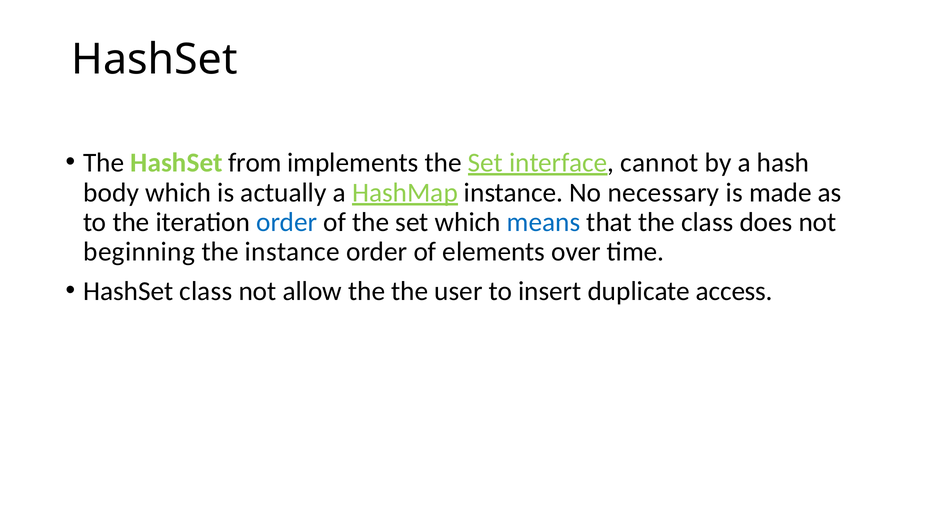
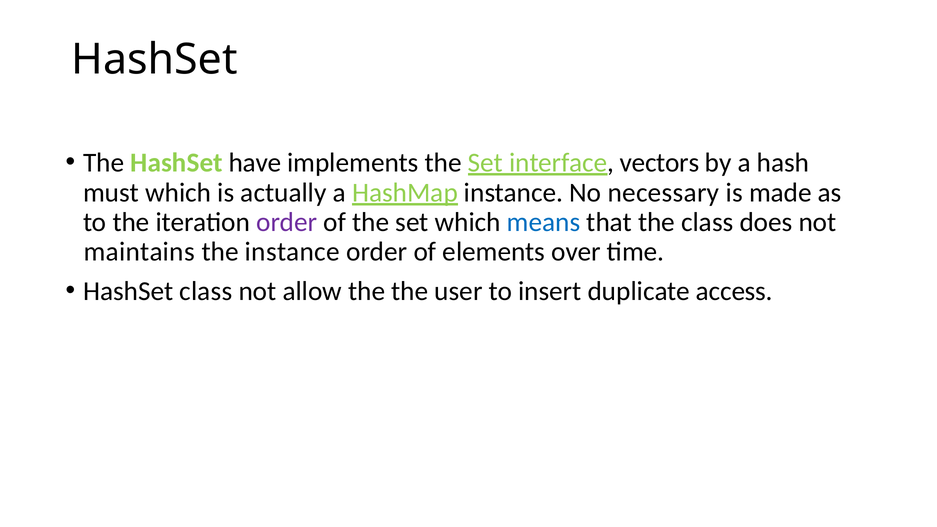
from: from -> have
cannot: cannot -> vectors
body: body -> must
order at (287, 222) colour: blue -> purple
beginning: beginning -> maintains
